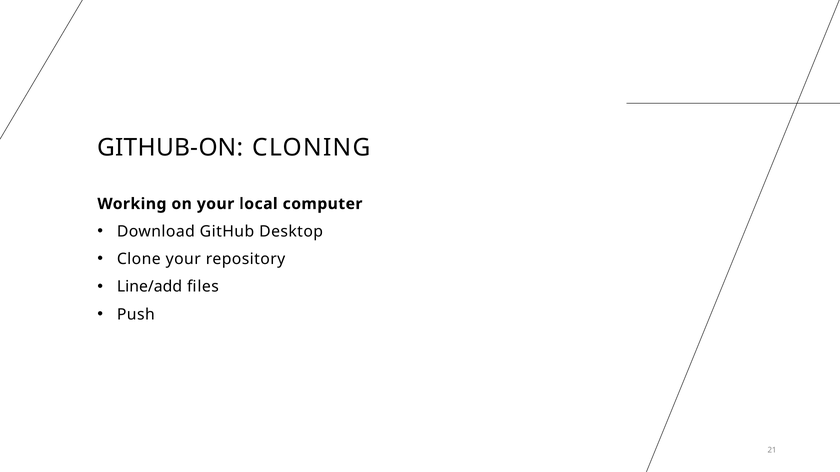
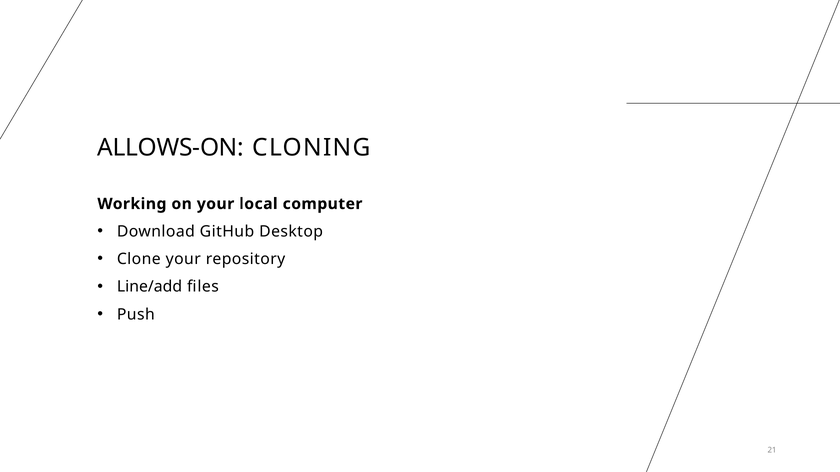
GITHUB-ON: GITHUB-ON -> ALLOWS-ON
